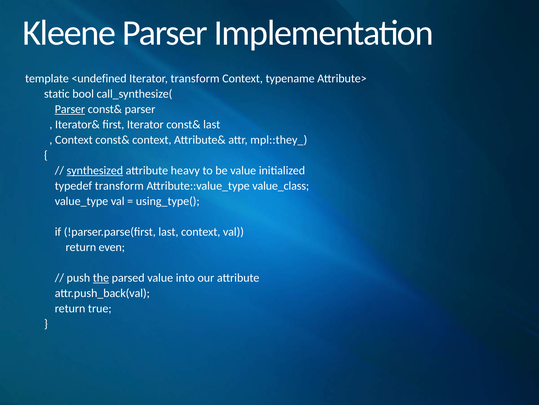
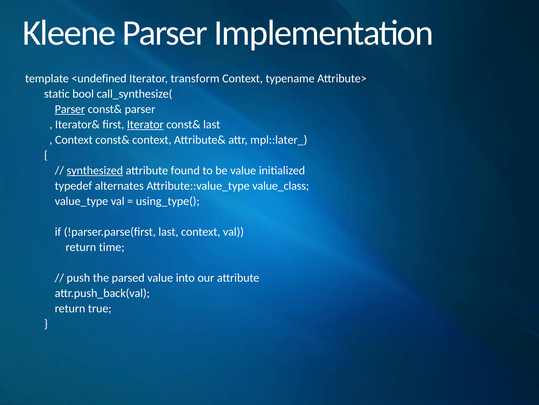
Iterator at (145, 124) underline: none -> present
mpl::they_: mpl::they_ -> mpl::later_
heavy: heavy -> found
typedef transform: transform -> alternates
even: even -> time
the underline: present -> none
